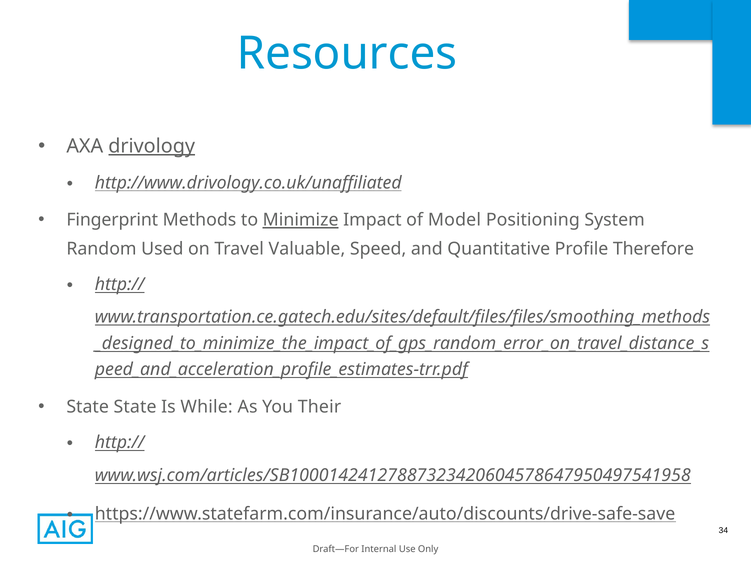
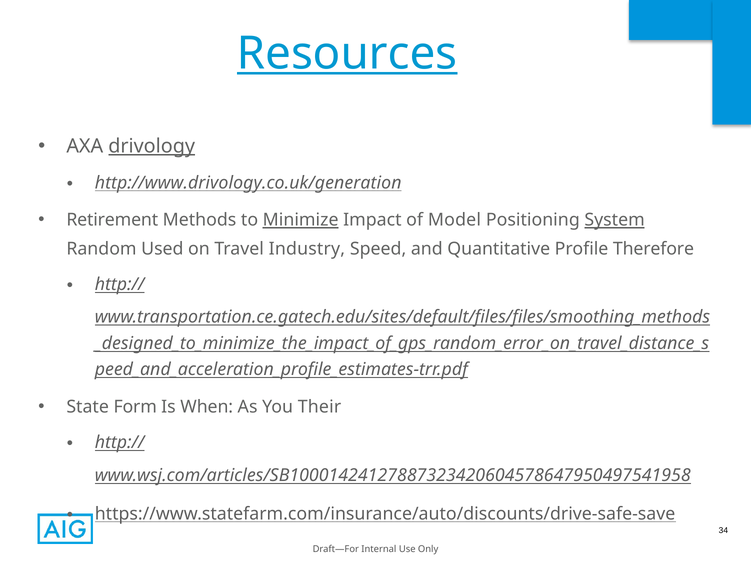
Resources underline: none -> present
http://www.drivology.co.uk/unaffiliated: http://www.drivology.co.uk/unaffiliated -> http://www.drivology.co.uk/generation
Fingerprint: Fingerprint -> Retirement
System underline: none -> present
Valuable: Valuable -> Industry
State State: State -> Form
While: While -> When
